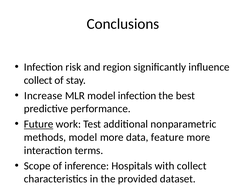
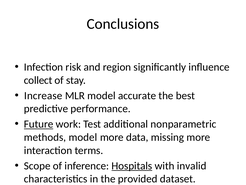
model infection: infection -> accurate
feature: feature -> missing
Hospitals underline: none -> present
with collect: collect -> invalid
